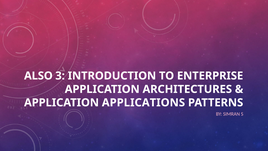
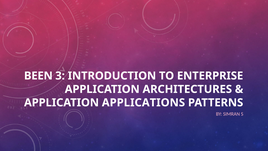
ALSO: ALSO -> BEEN
